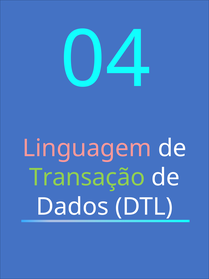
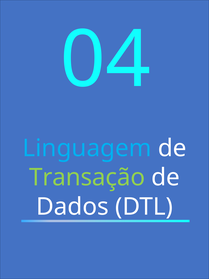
Linguagem colour: pink -> light blue
